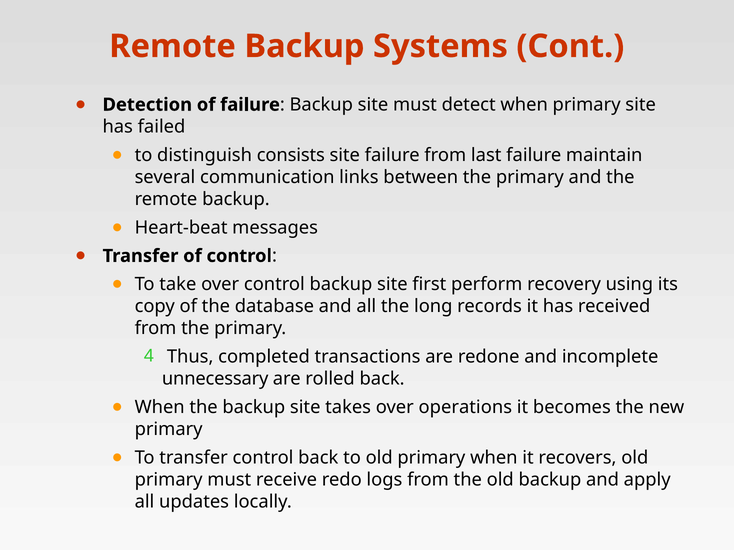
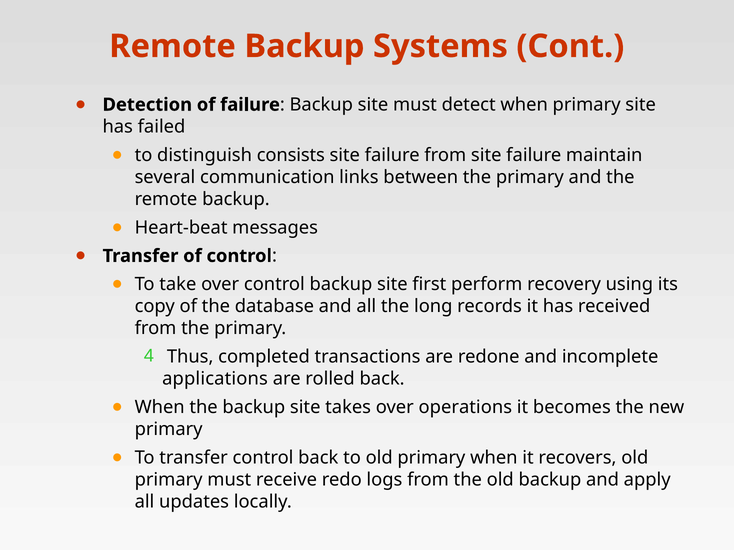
from last: last -> site
unnecessary: unnecessary -> applications
